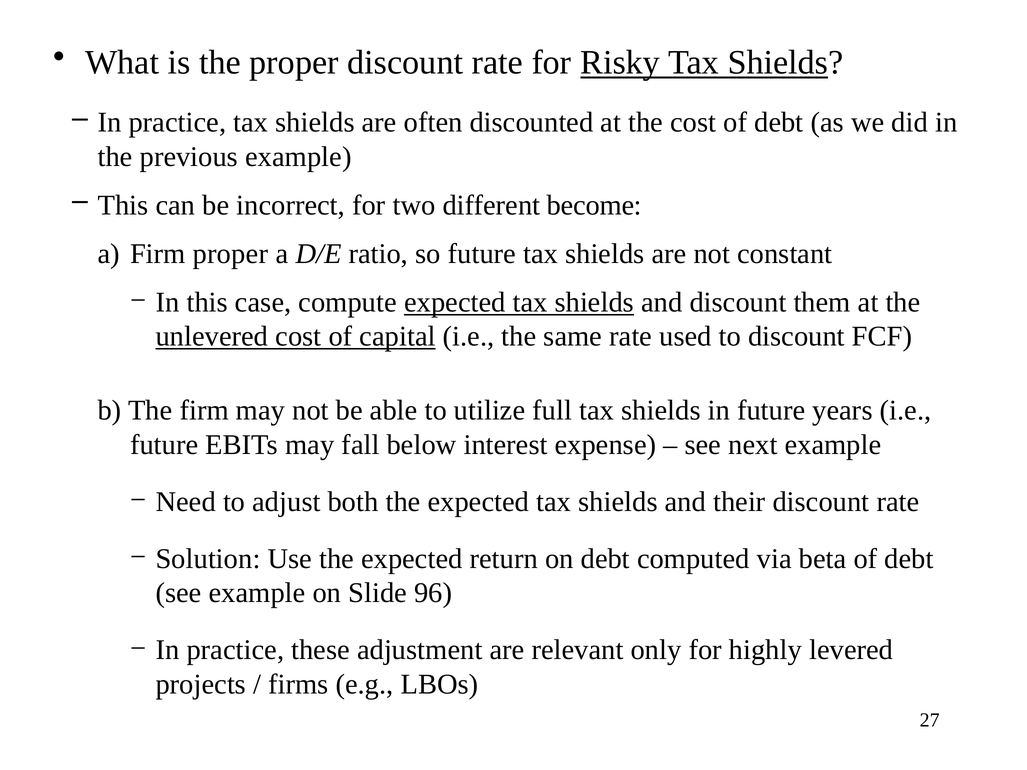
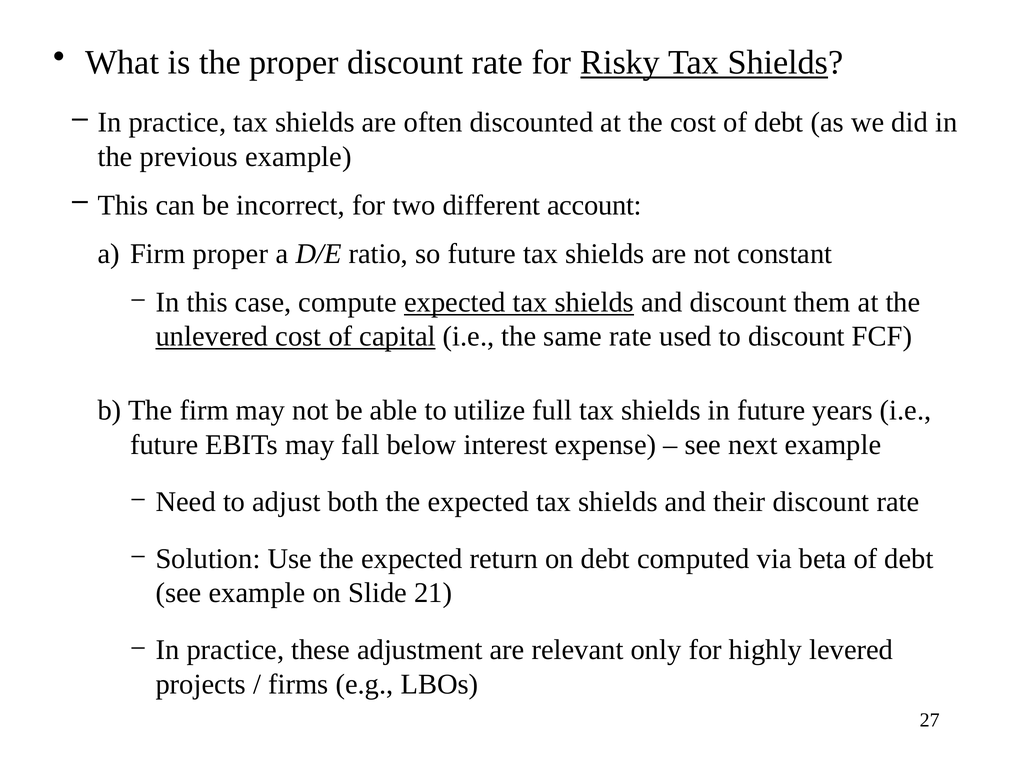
become: become -> account
96: 96 -> 21
